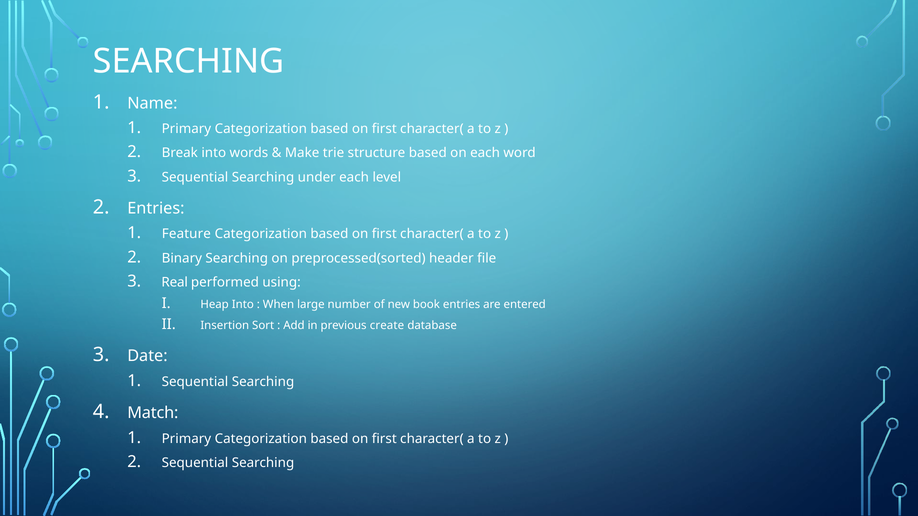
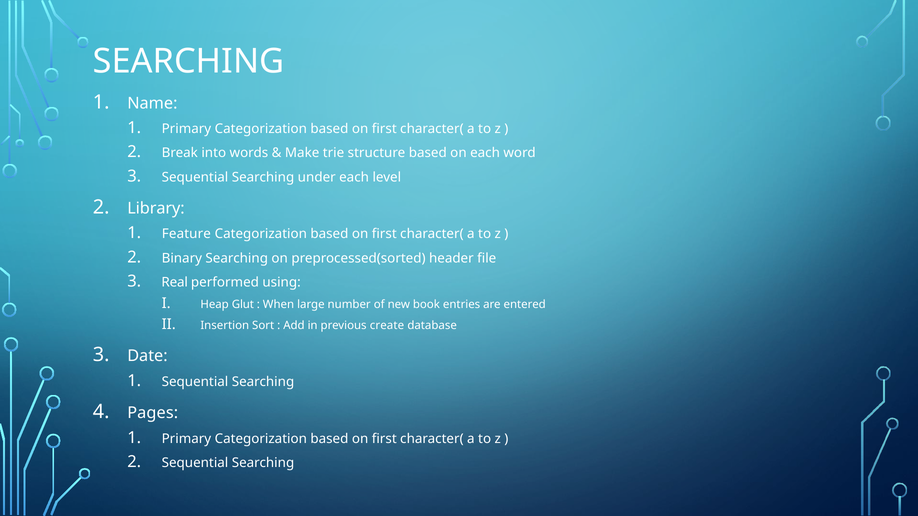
Entries at (156, 209): Entries -> Library
Heap Into: Into -> Glut
Match: Match -> Pages
